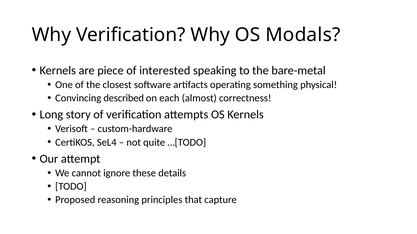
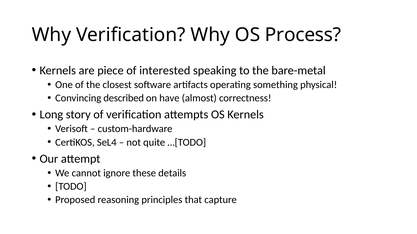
Modals: Modals -> Process
each: each -> have
